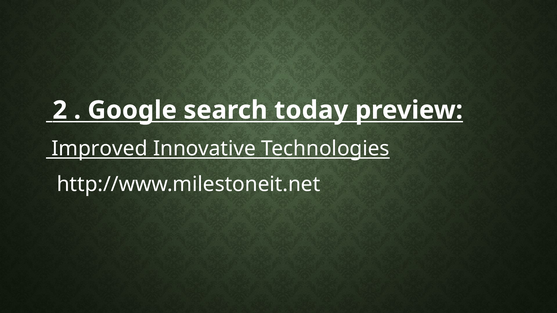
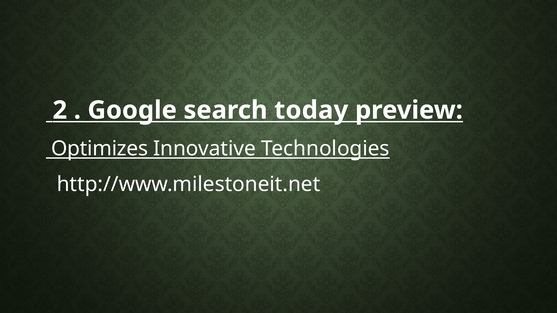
Improved: Improved -> Optimizes
